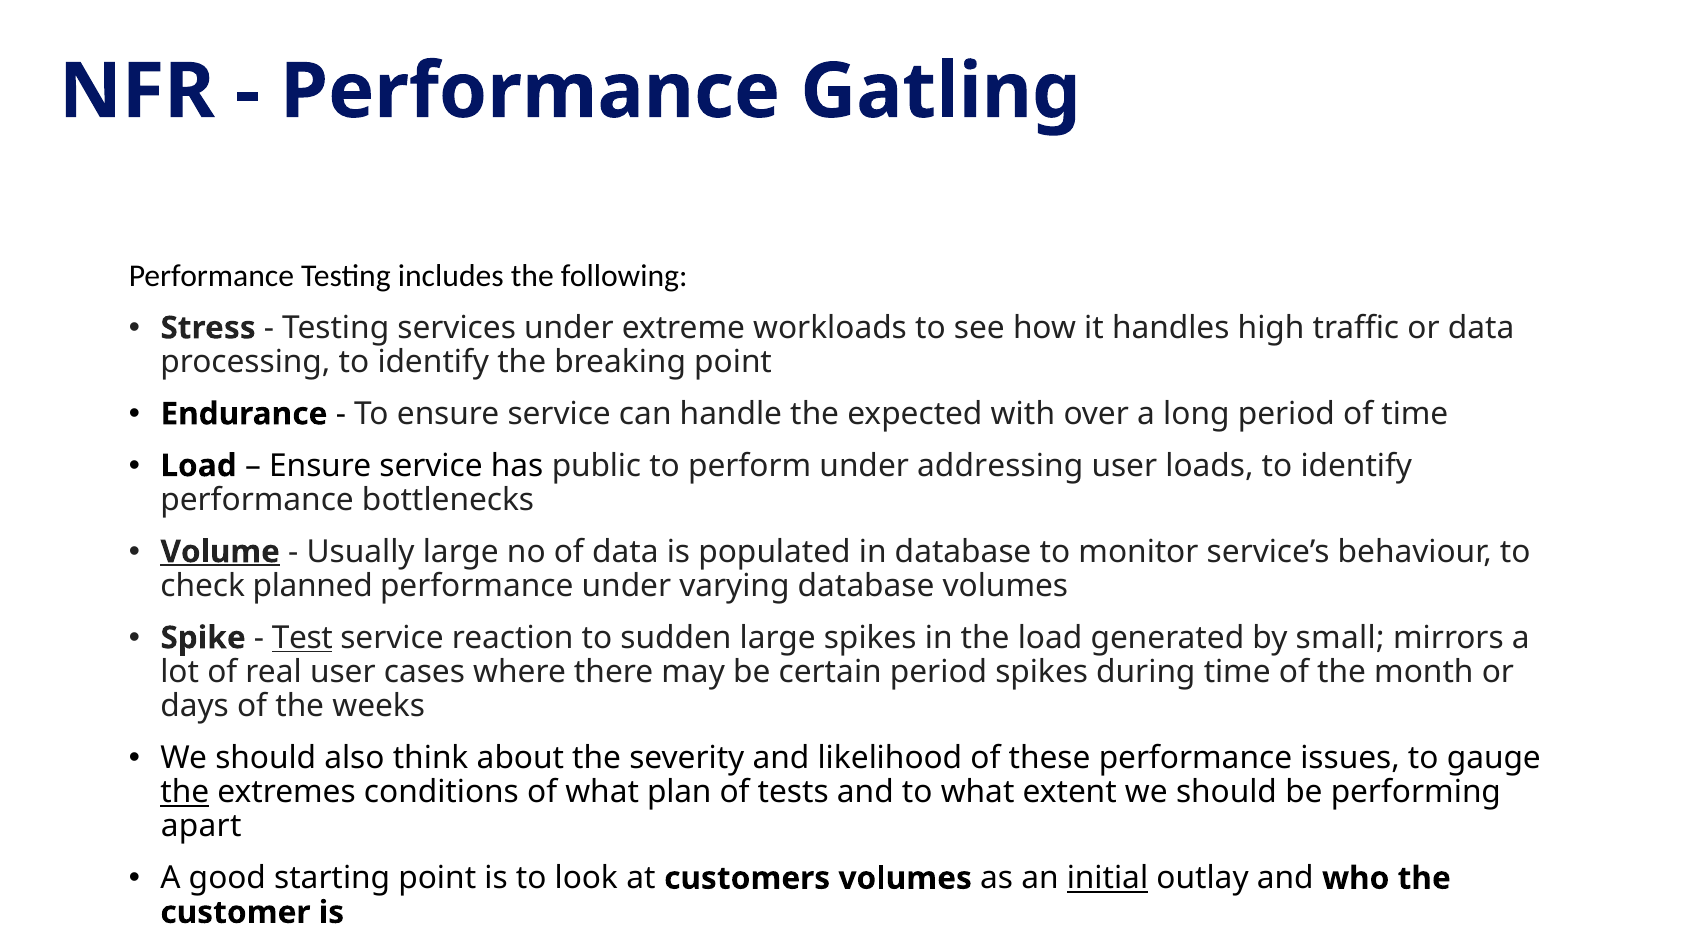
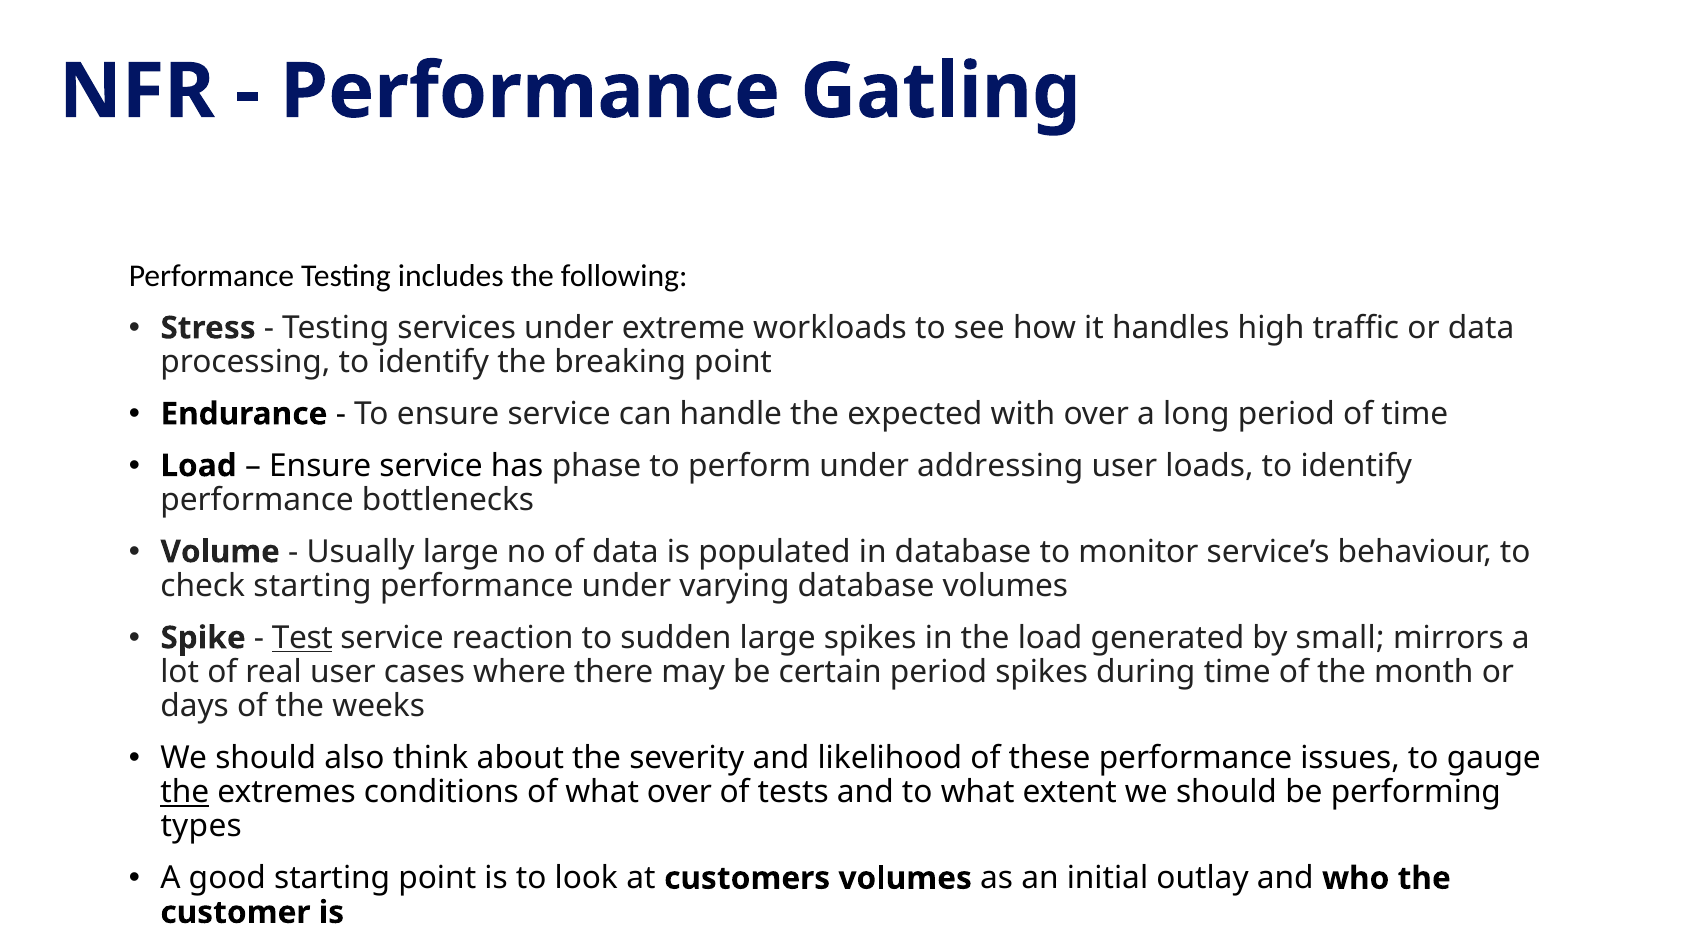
public: public -> phase
Volume underline: present -> none
check planned: planned -> starting
what plan: plan -> over
apart: apart -> types
initial underline: present -> none
